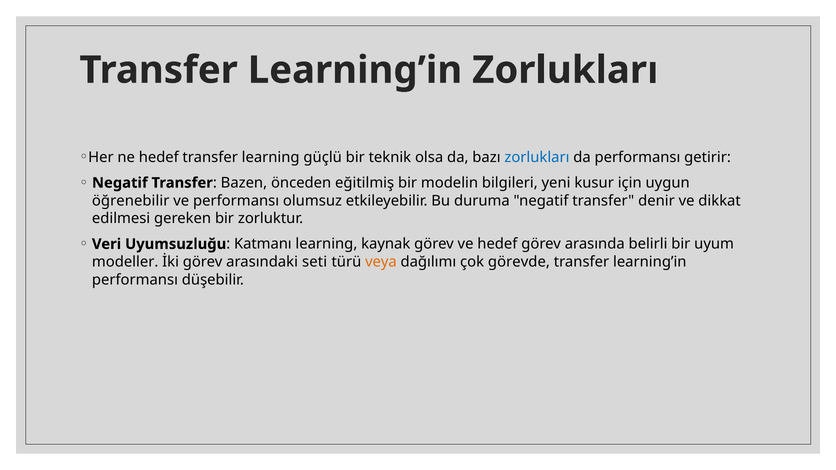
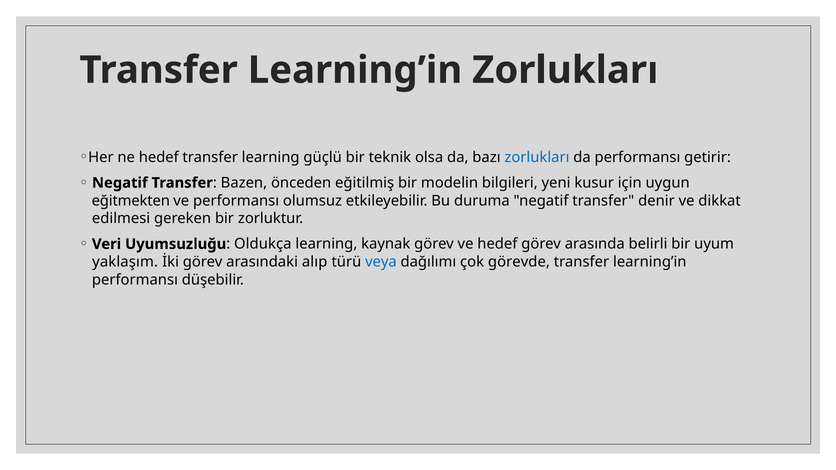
öğrenebilir: öğrenebilir -> eğitmekten
Katmanı: Katmanı -> Oldukça
modeller: modeller -> yaklaşım
seti: seti -> alıp
veya colour: orange -> blue
